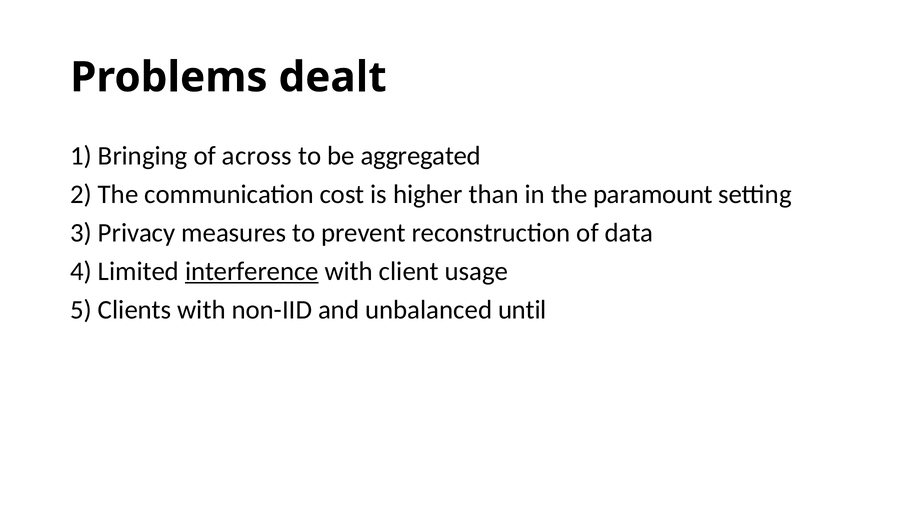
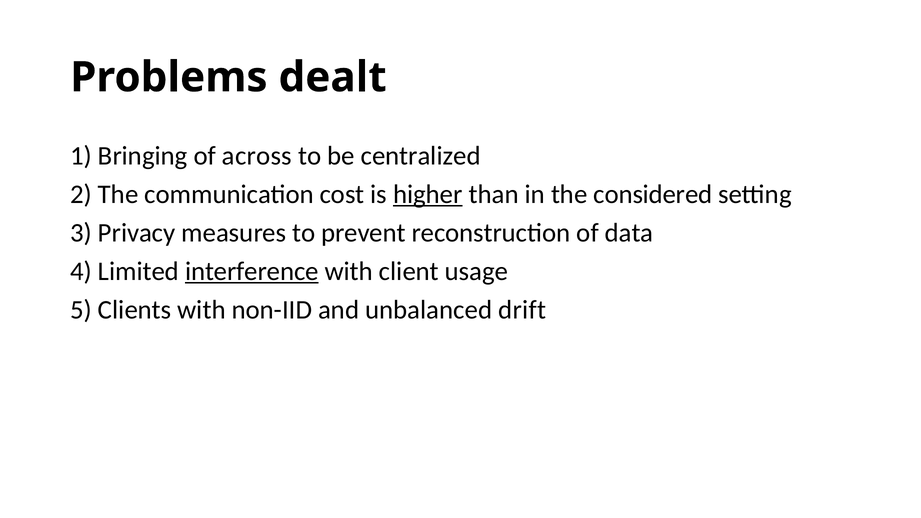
aggregated: aggregated -> centralized
higher underline: none -> present
paramount: paramount -> considered
until: until -> drift
